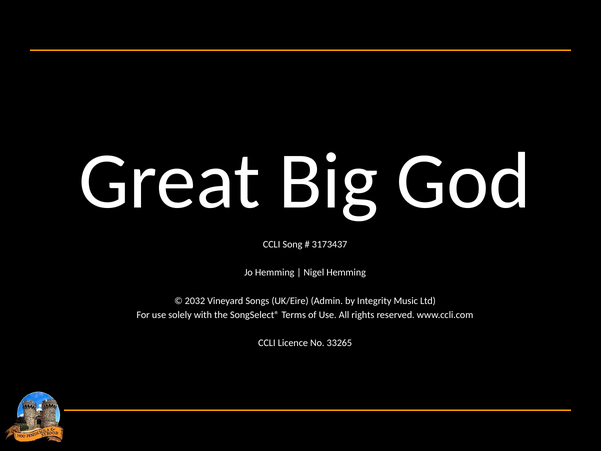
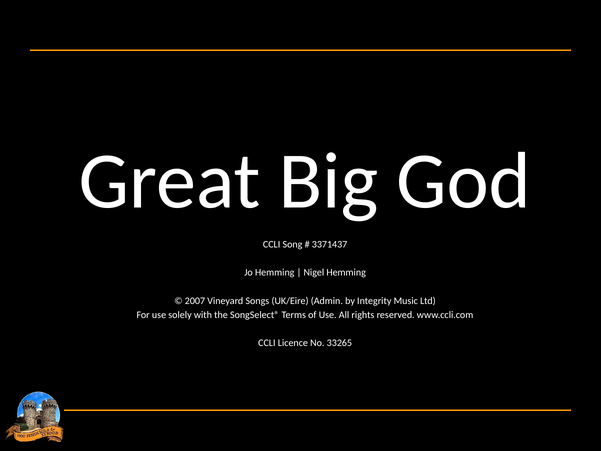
3173437: 3173437 -> 3371437
2032: 2032 -> 2007
